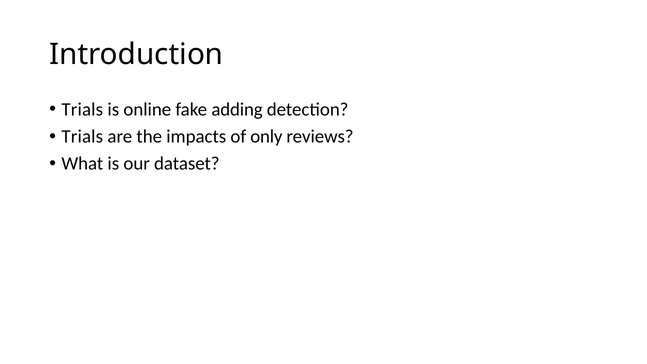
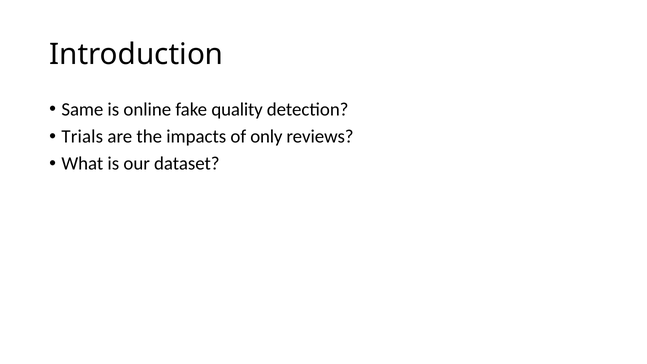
Trials at (82, 109): Trials -> Same
adding: adding -> quality
